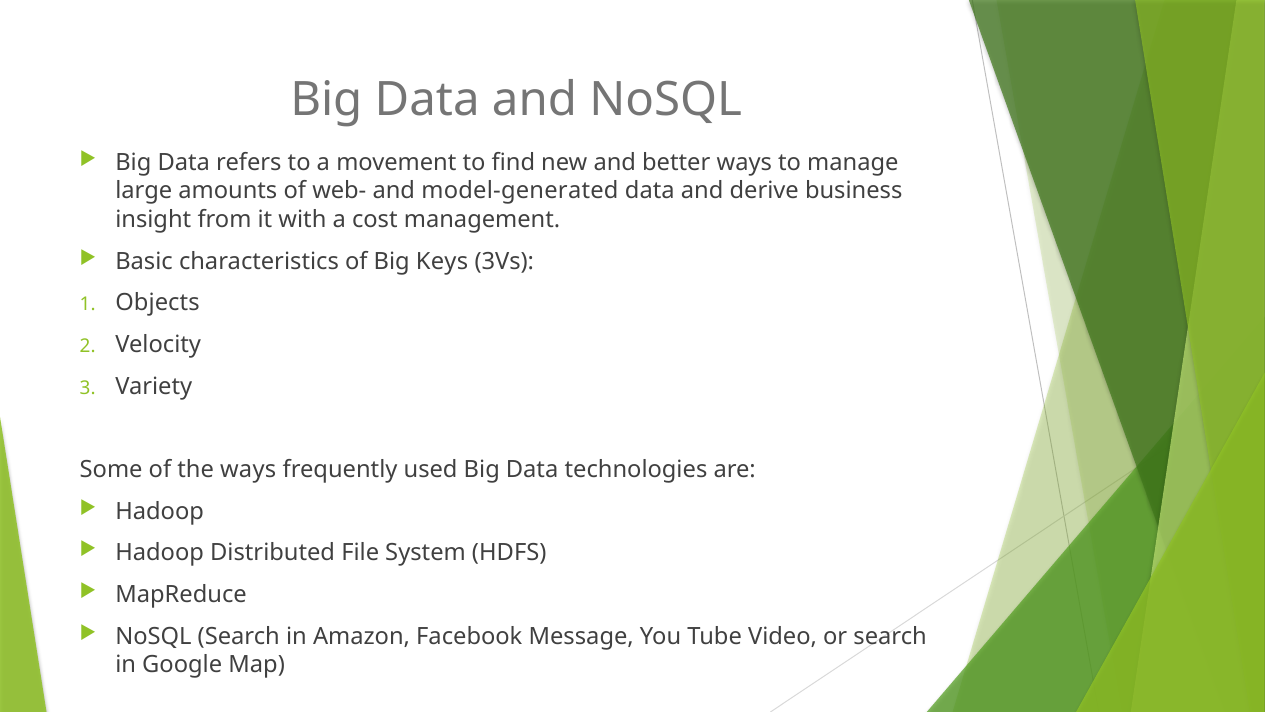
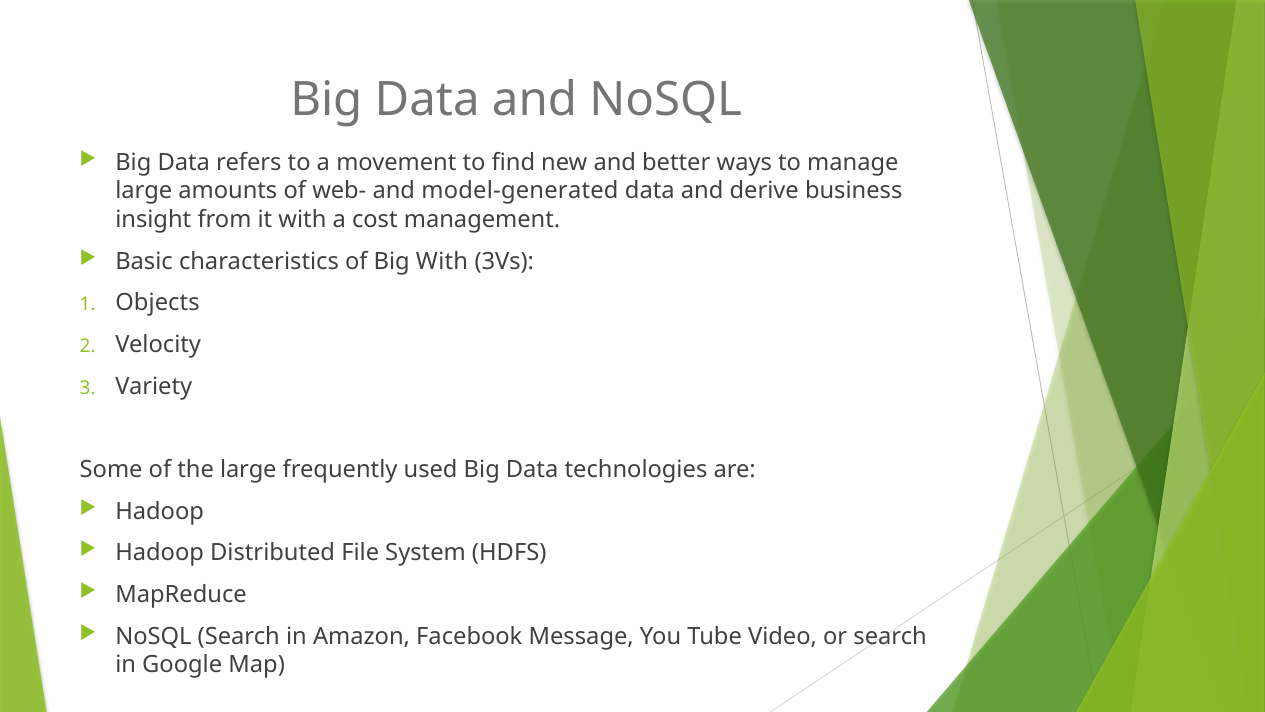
Big Keys: Keys -> With
the ways: ways -> large
